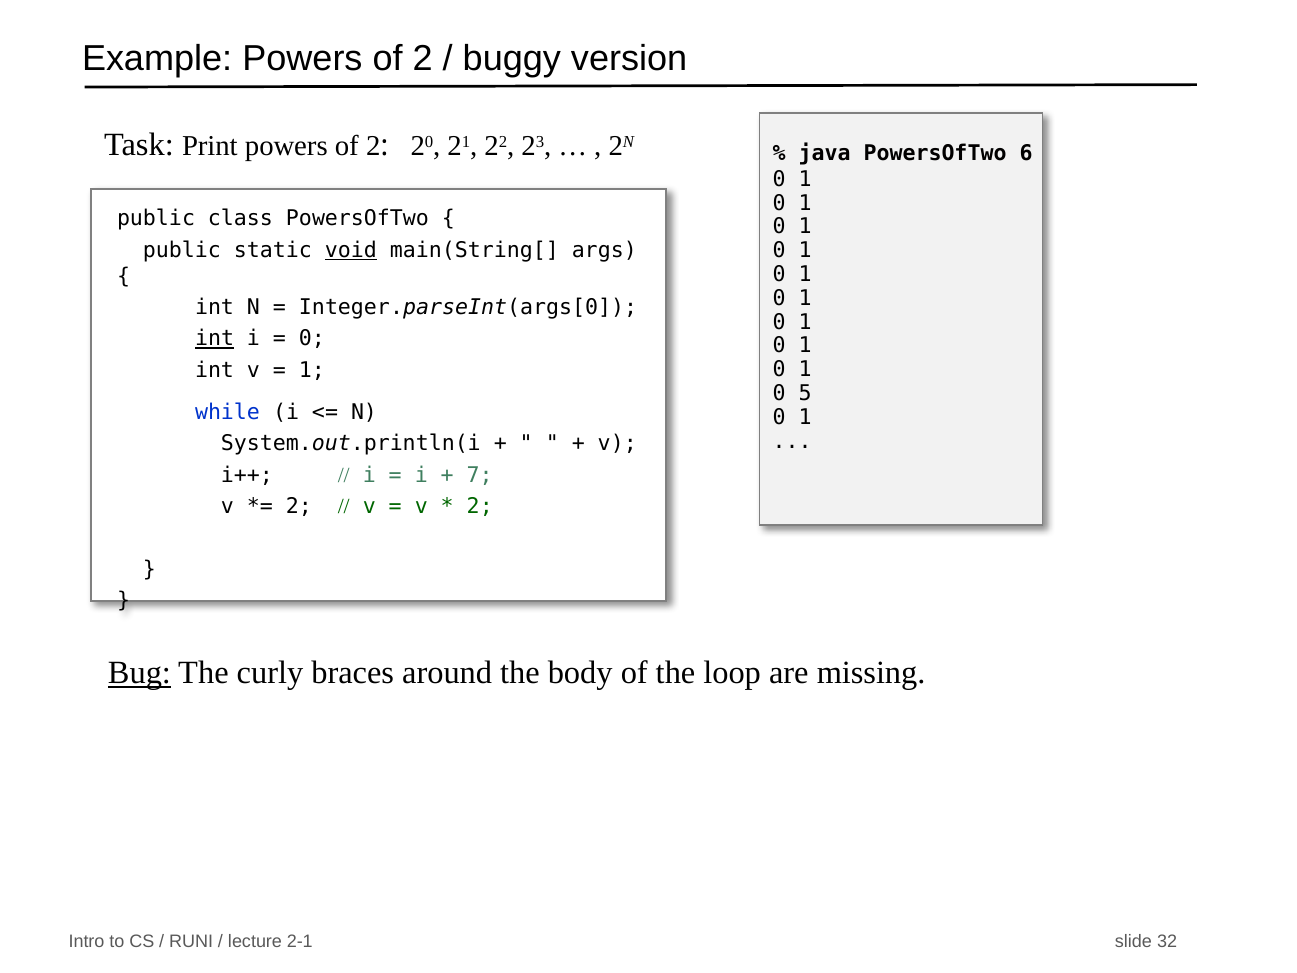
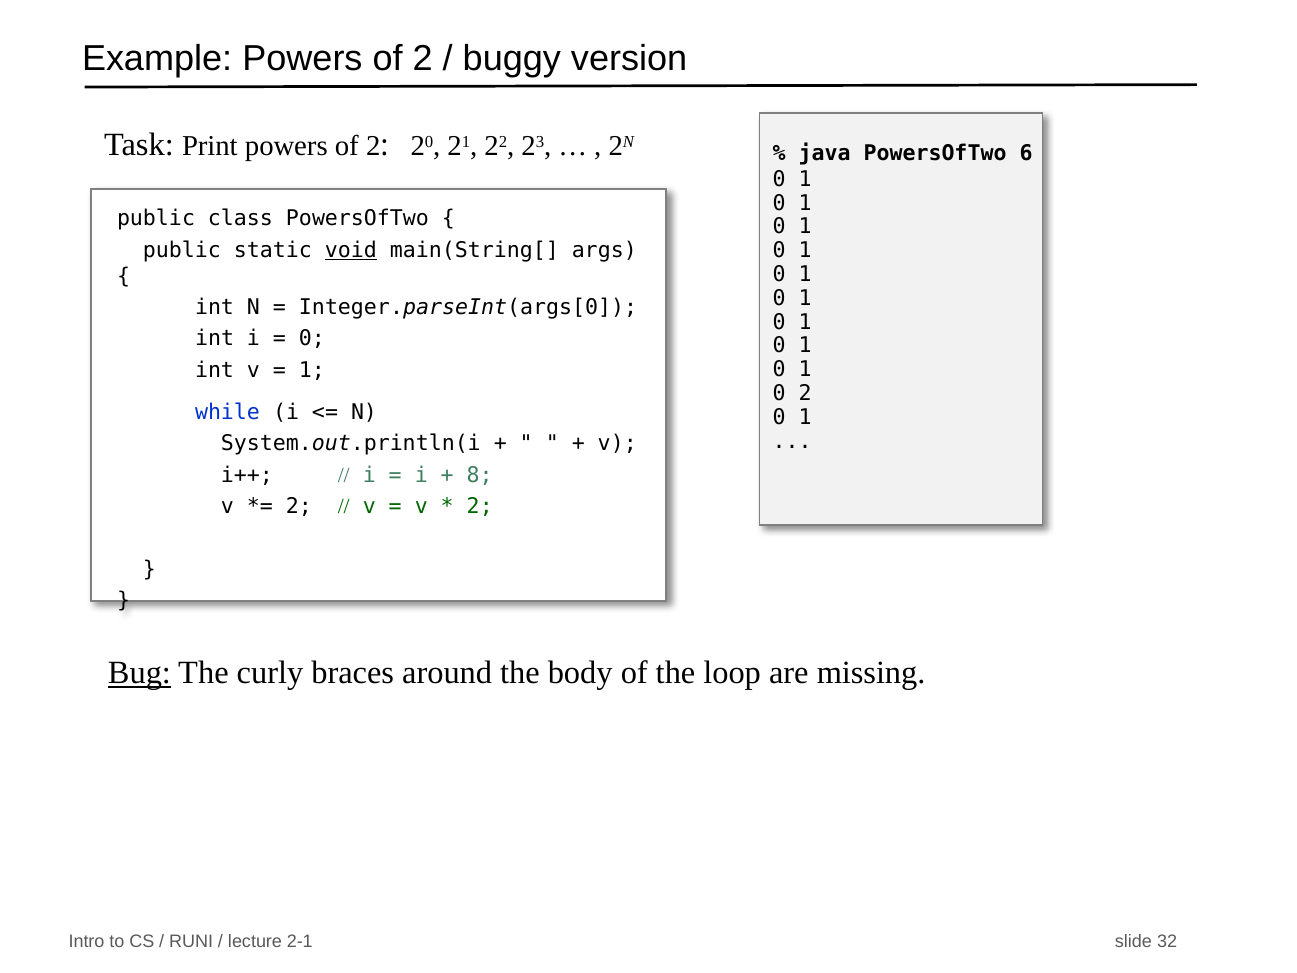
int at (215, 339) underline: present -> none
0 5: 5 -> 2
7: 7 -> 8
